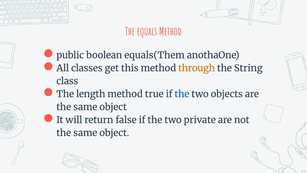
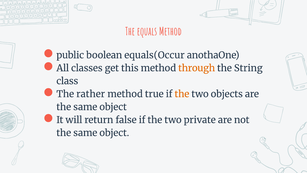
equals(Them: equals(Them -> equals(Occur
length: length -> rather
the at (182, 94) colour: blue -> orange
